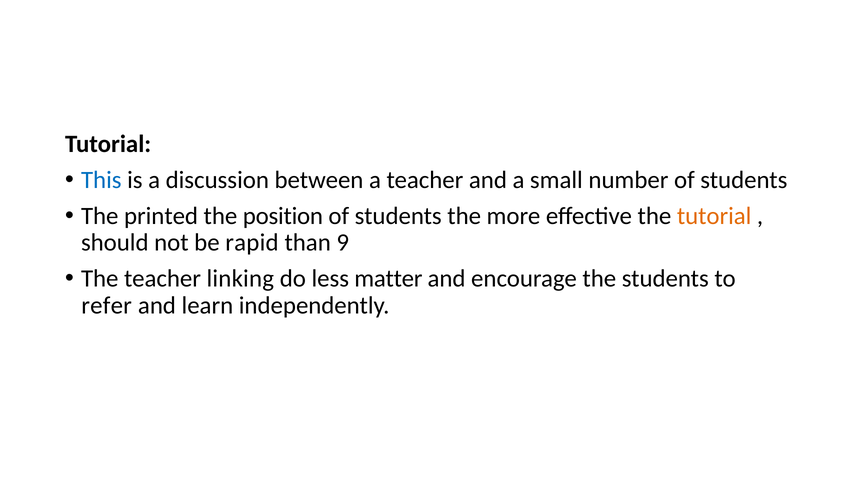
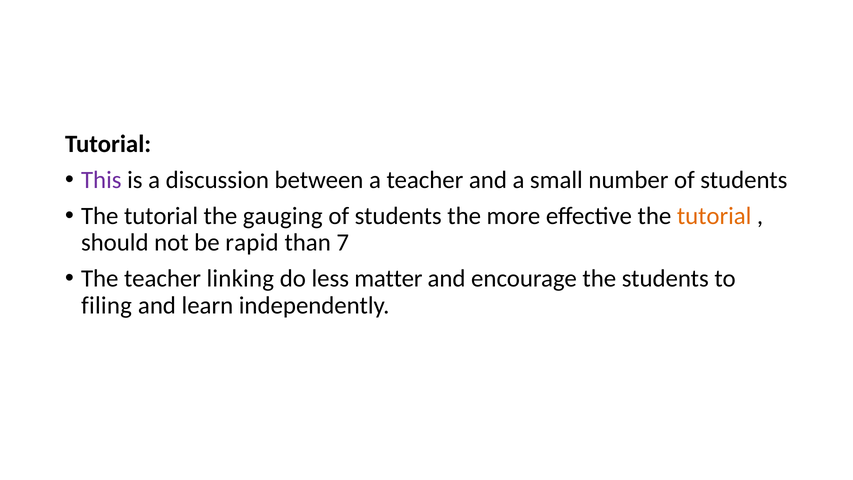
This colour: blue -> purple
printed at (161, 216): printed -> tutorial
position: position -> gauging
9: 9 -> 7
refer: refer -> filing
